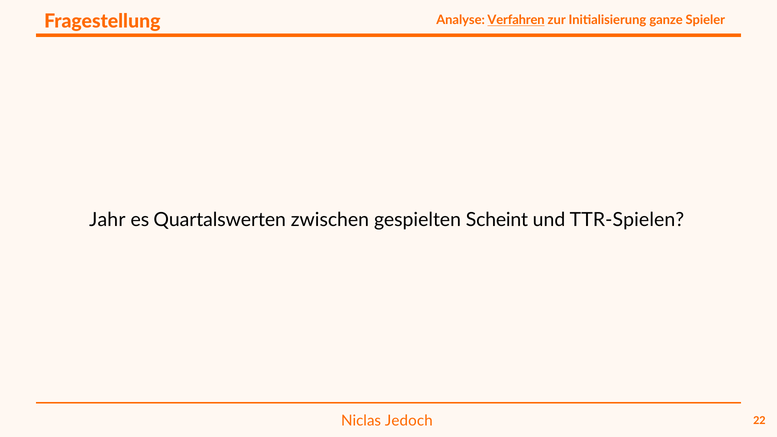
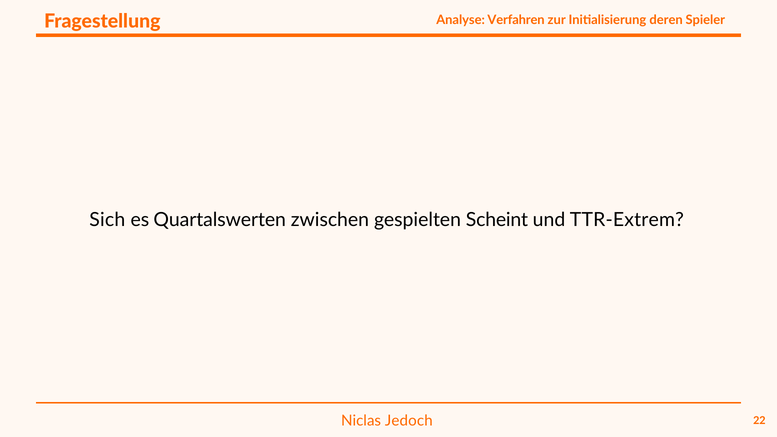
Verfahren underline: present -> none
ganze: ganze -> deren
Jahr: Jahr -> Sich
TTR-Spielen: TTR-Spielen -> TTR-Extrem
